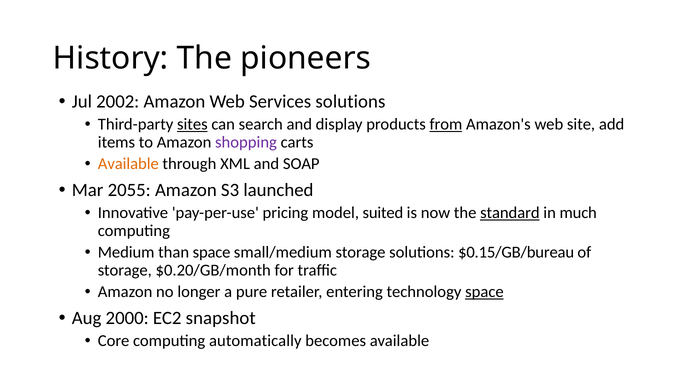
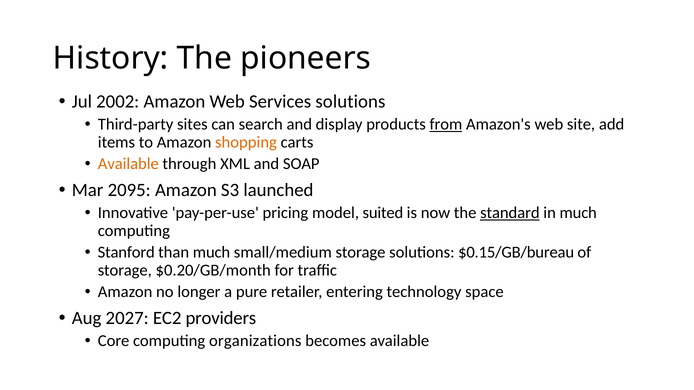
sites underline: present -> none
shopping colour: purple -> orange
2055: 2055 -> 2095
Medium: Medium -> Stanford
than space: space -> much
space at (484, 292) underline: present -> none
2000: 2000 -> 2027
snapshot: snapshot -> providers
automatically: automatically -> organizations
